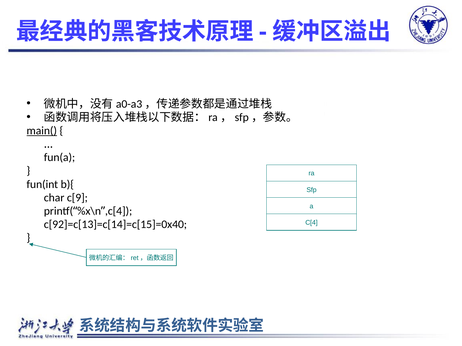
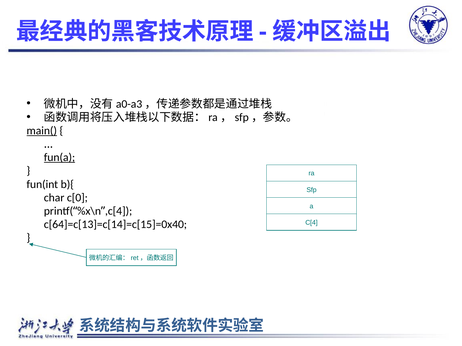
fun(a underline: none -> present
c[9: c[9 -> c[0
c[92]=c[13]=c[14]=c[15]=0x40: c[92]=c[13]=c[14]=c[15]=0x40 -> c[64]=c[13]=c[14]=c[15]=0x40
